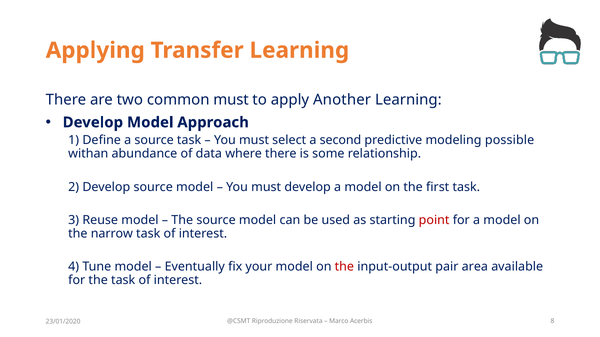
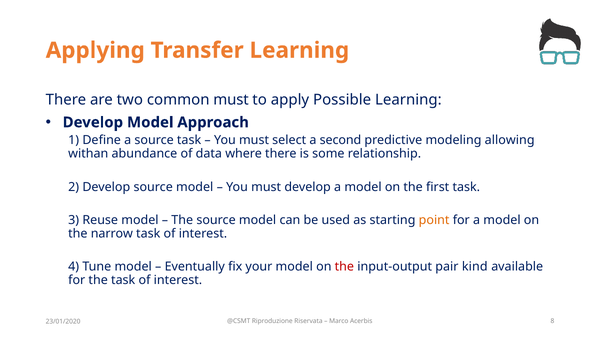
Another: Another -> Possible
possible: possible -> allowing
point colour: red -> orange
area: area -> kind
